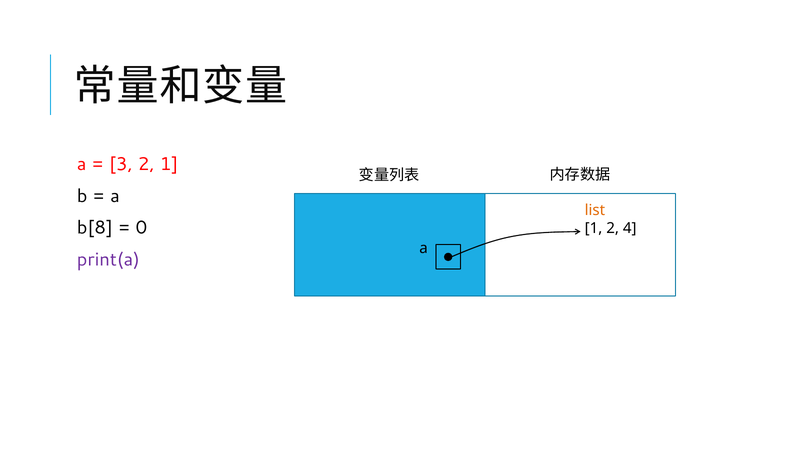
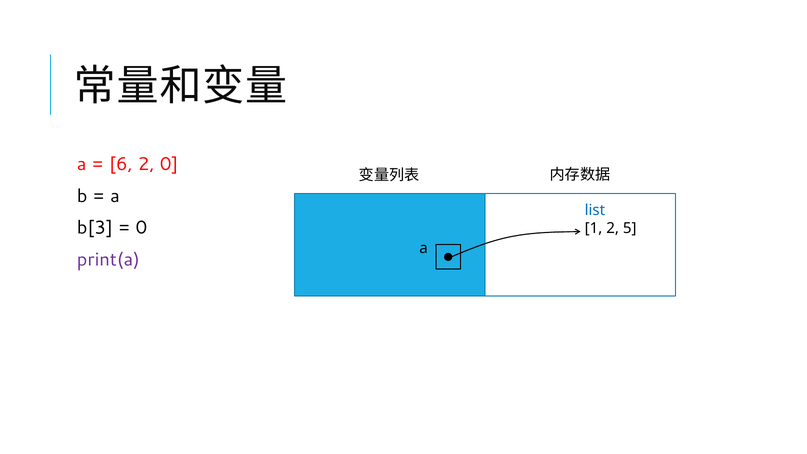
3: 3 -> 6
2 1: 1 -> 0
list colour: orange -> blue
b[8: b[8 -> b[3
4: 4 -> 5
